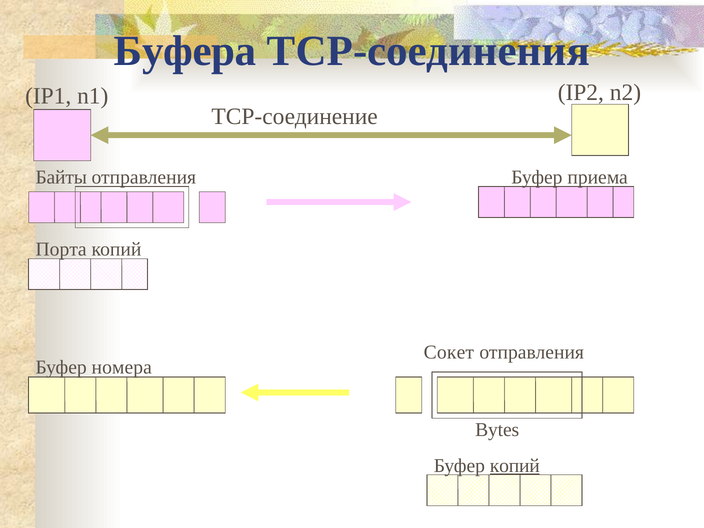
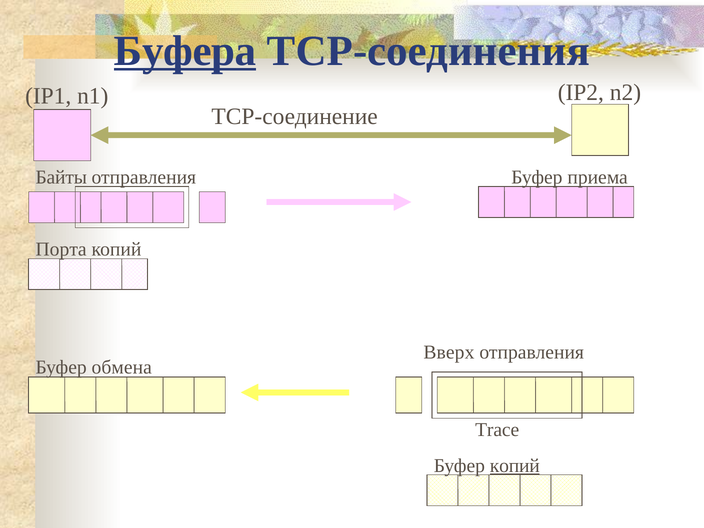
Буфера underline: none -> present
Сокет: Сокет -> Вверх
номера: номера -> обмена
Bytes: Bytes -> Trace
